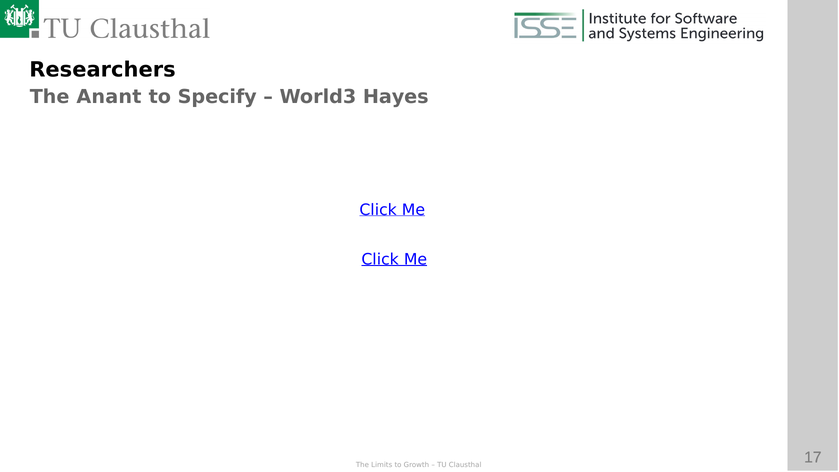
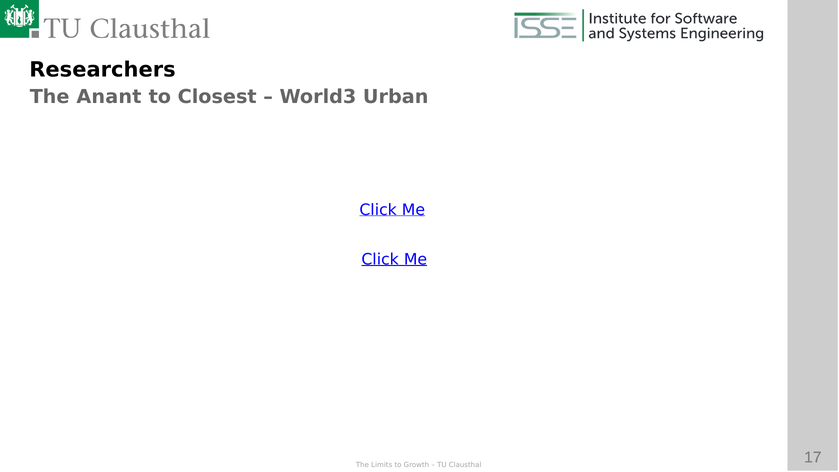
Specify: Specify -> Closest
Hayes: Hayes -> Urban
